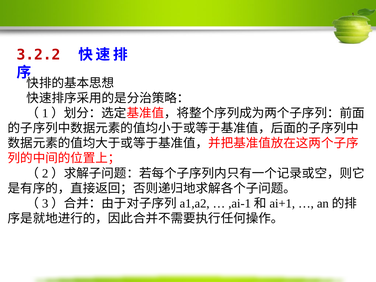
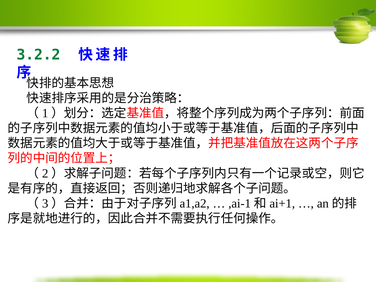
3.2.2 colour: red -> green
